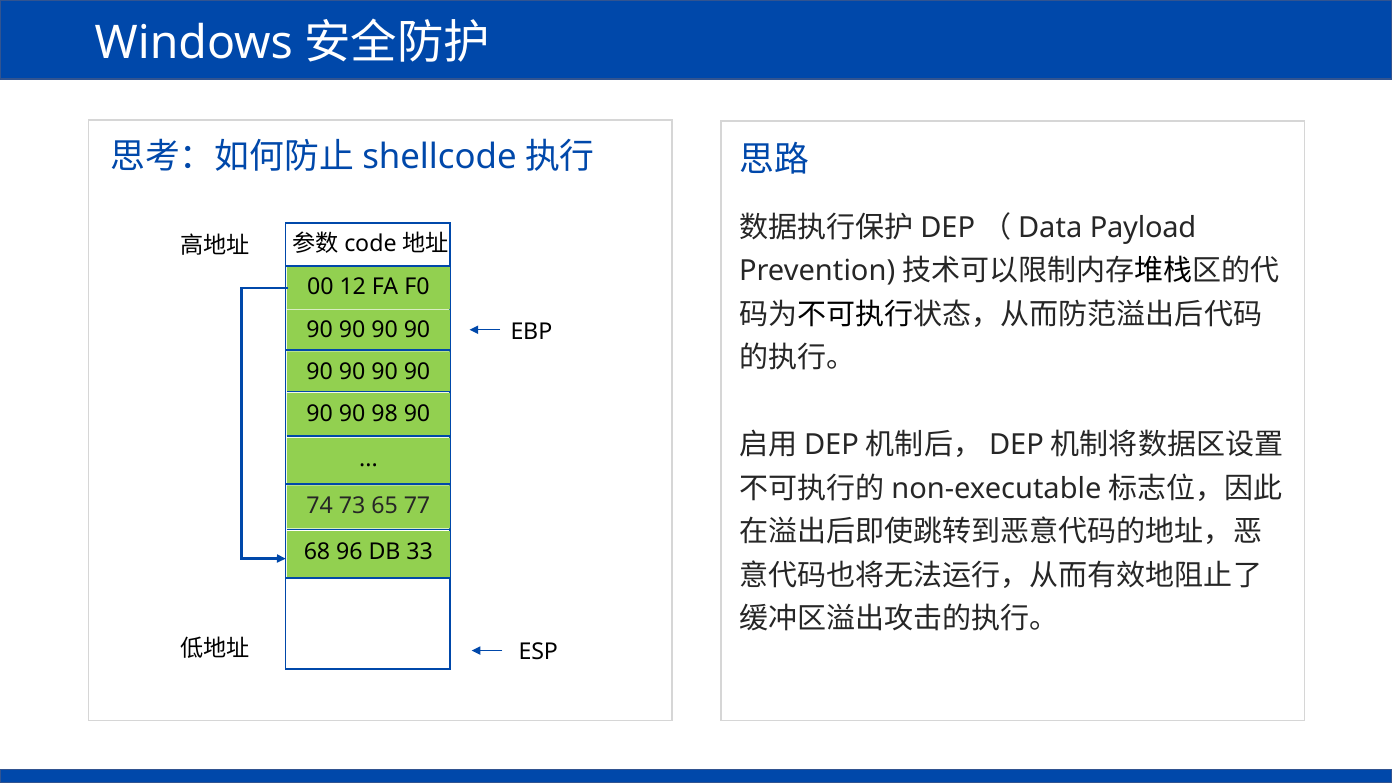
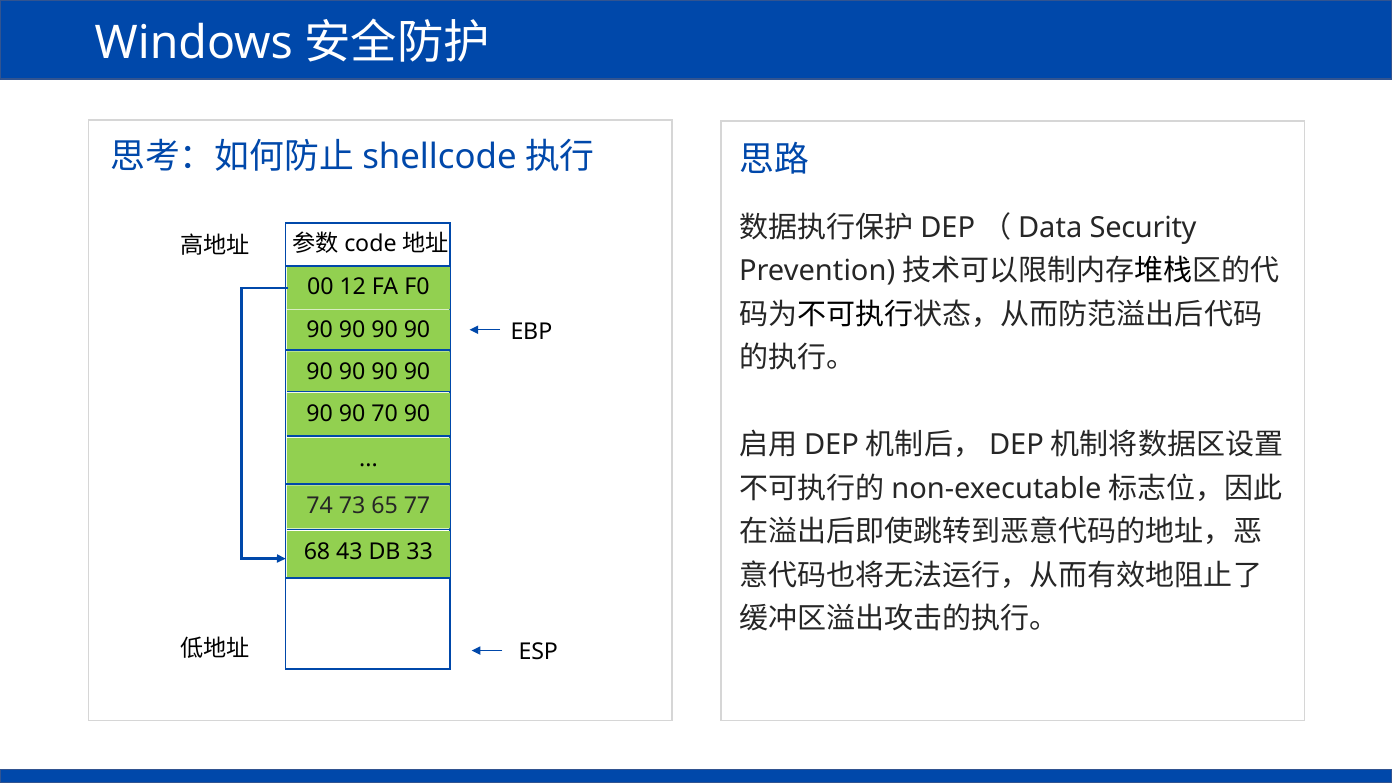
Payload: Payload -> Security
98: 98 -> 70
96: 96 -> 43
